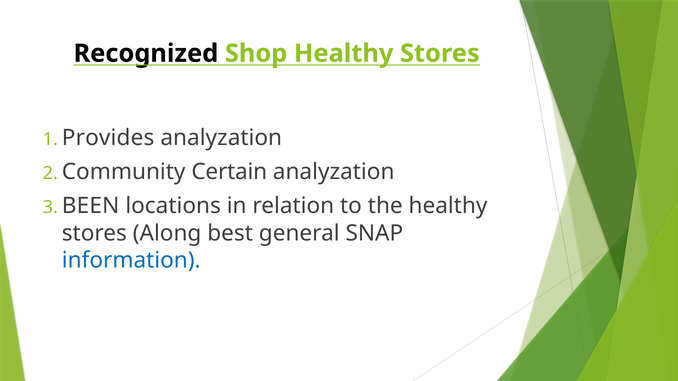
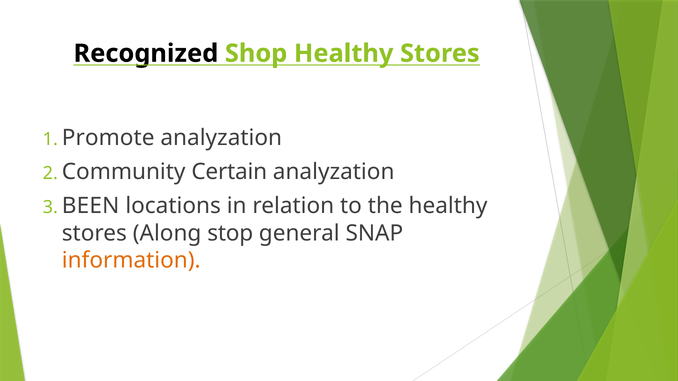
Provides: Provides -> Promote
best: best -> stop
information colour: blue -> orange
